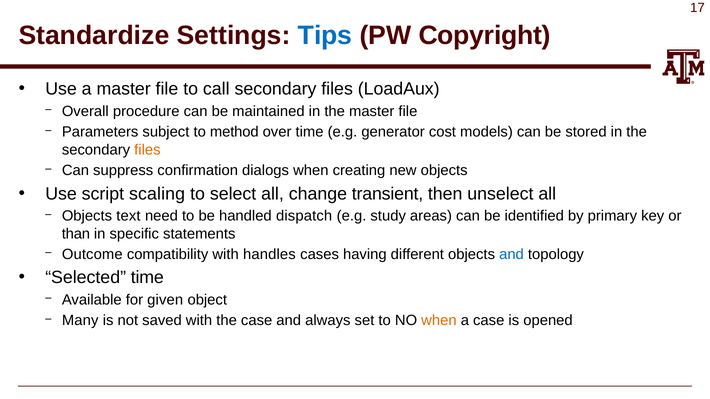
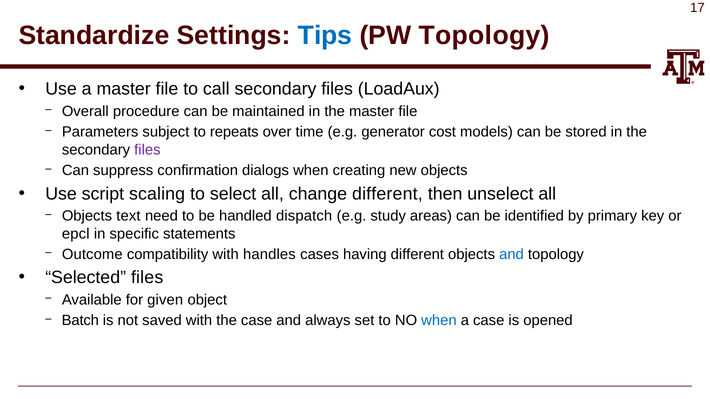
PW Copyright: Copyright -> Topology
method: method -> repeats
files at (147, 150) colour: orange -> purple
change transient: transient -> different
than: than -> epcl
Selected time: time -> files
Many: Many -> Batch
when at (439, 321) colour: orange -> blue
